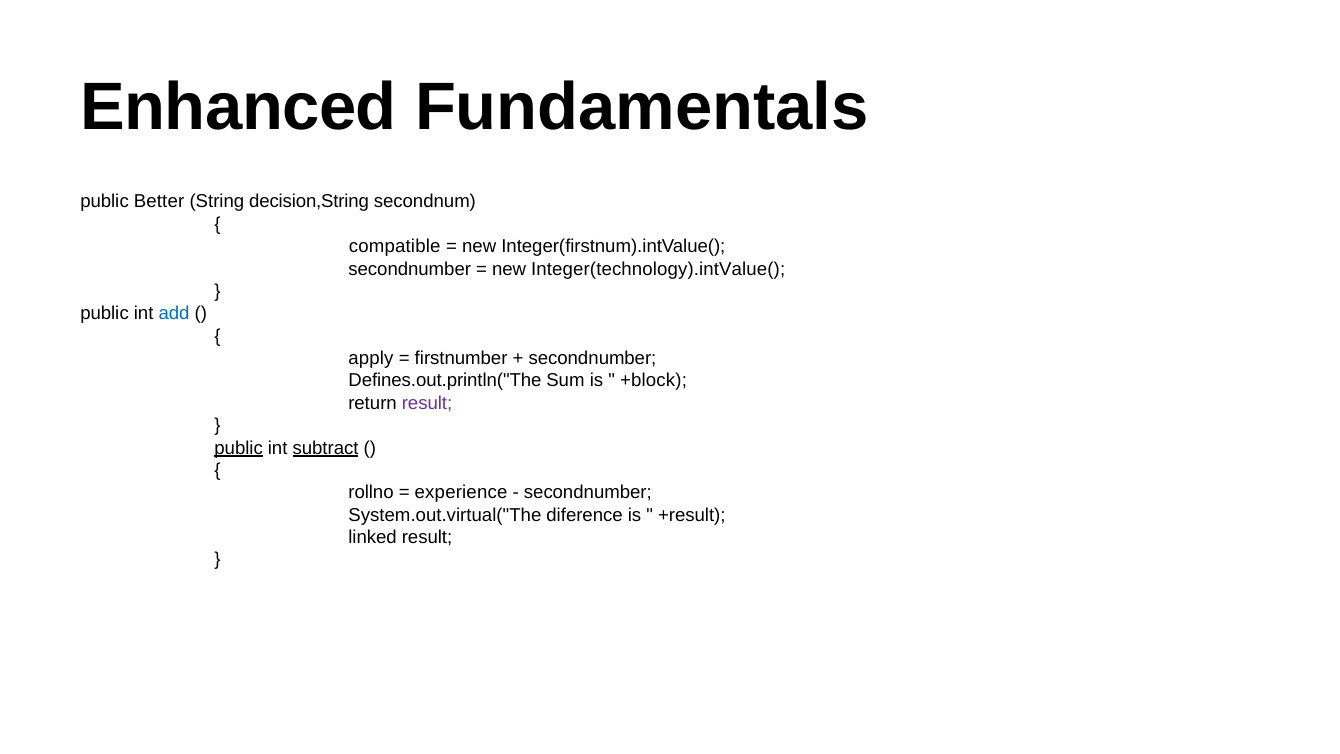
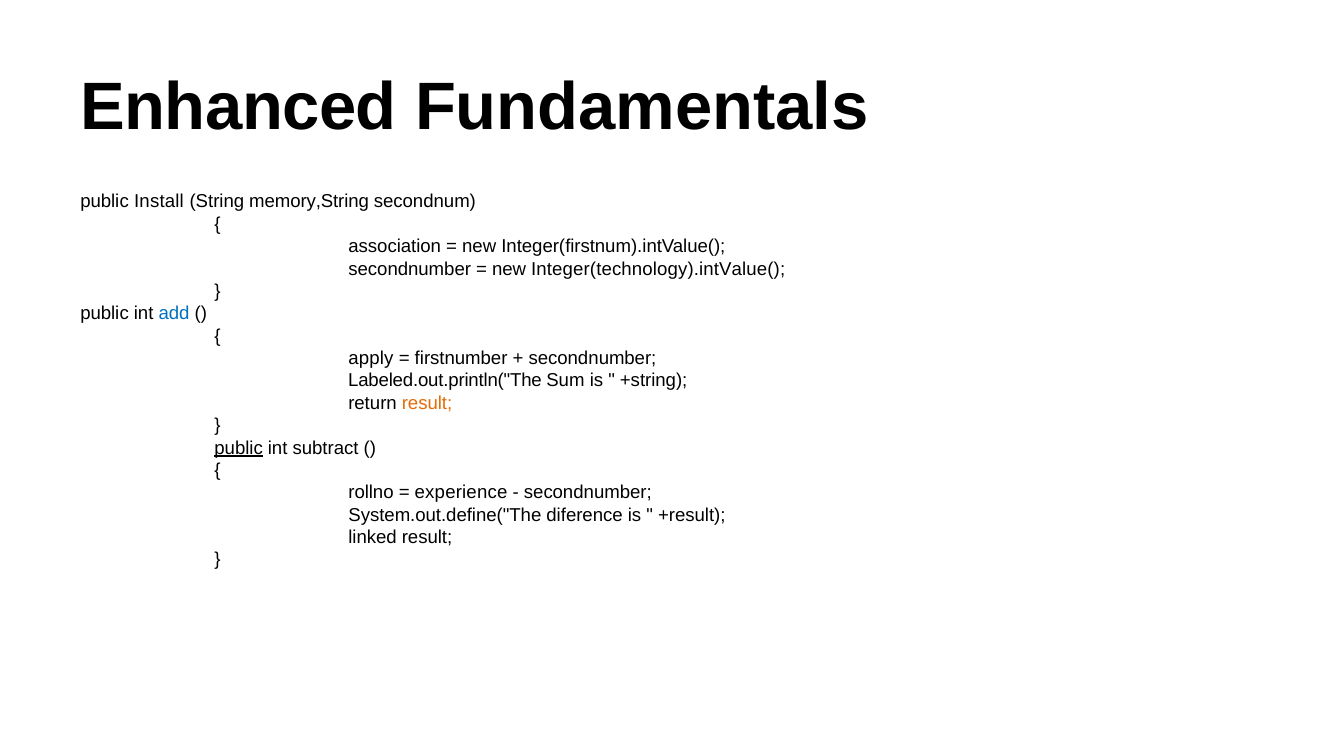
Better: Better -> Install
decision,String: decision,String -> memory,String
compatible: compatible -> association
Defines.out.println("The: Defines.out.println("The -> Labeled.out.println("The
+block: +block -> +string
result at (427, 403) colour: purple -> orange
subtract underline: present -> none
System.out.virtual("The: System.out.virtual("The -> System.out.define("The
